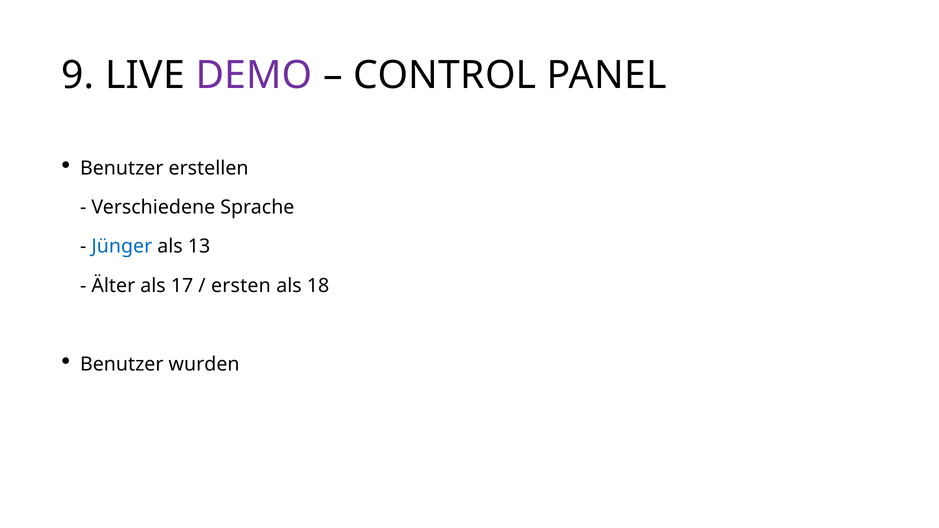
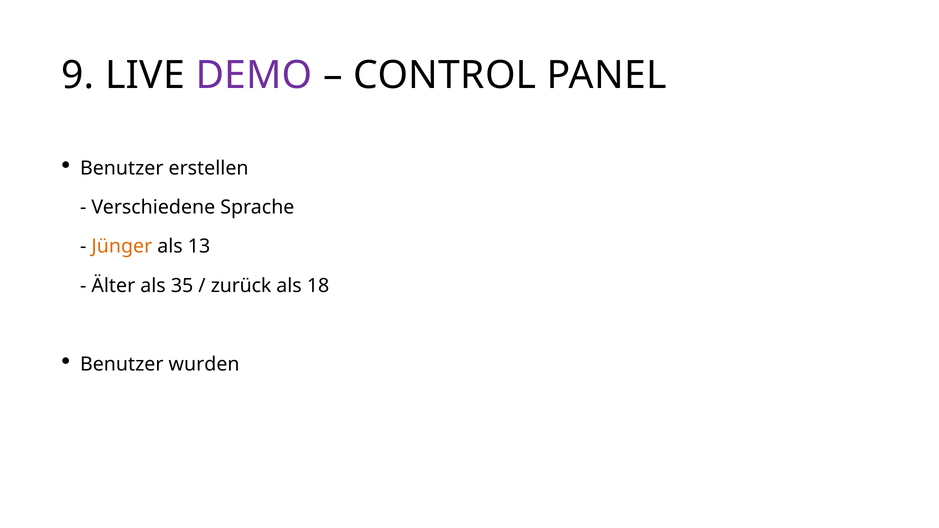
Jünger colour: blue -> orange
17: 17 -> 35
ersten: ersten -> zurück
